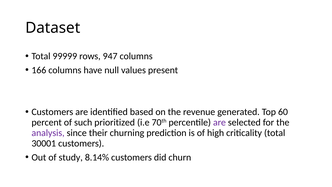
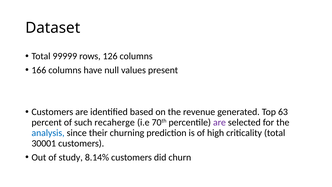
947: 947 -> 126
60: 60 -> 63
prioritized: prioritized -> recaherge
analysis colour: purple -> blue
